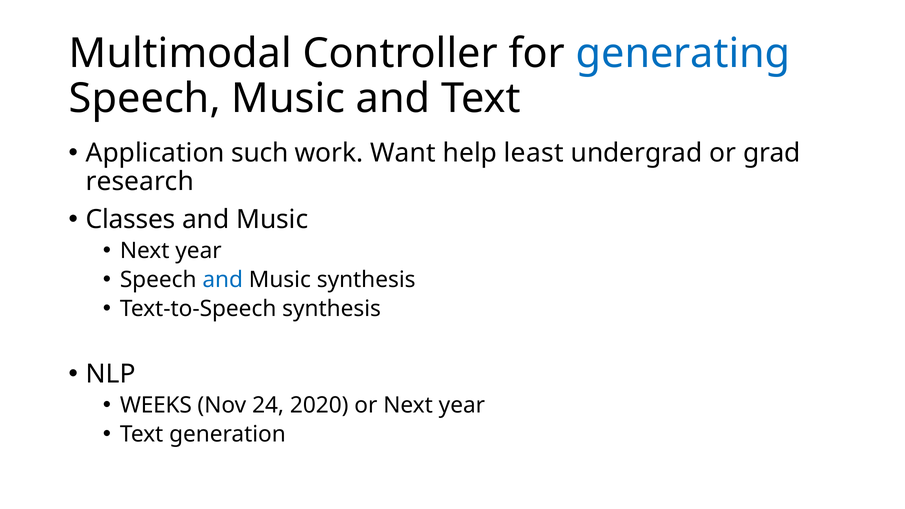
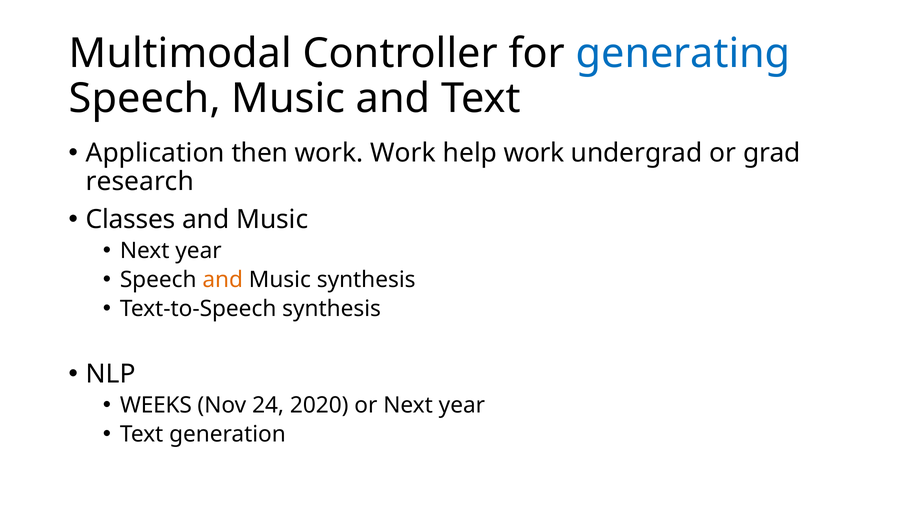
such: such -> then
work Want: Want -> Work
help least: least -> work
and at (223, 280) colour: blue -> orange
